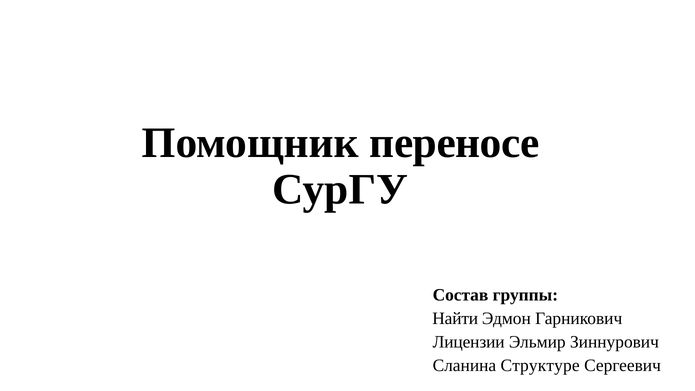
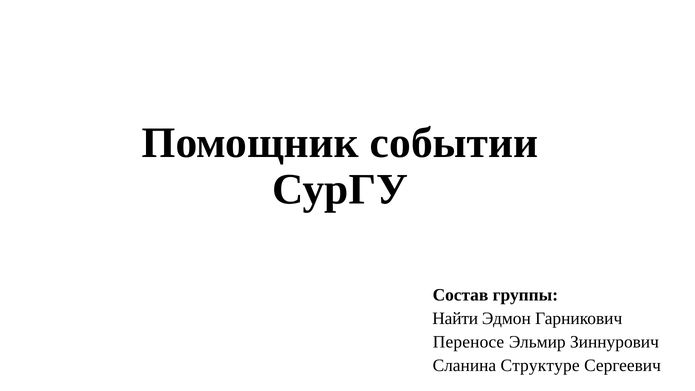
переносе: переносе -> событии
Лицензии: Лицензии -> Переносе
